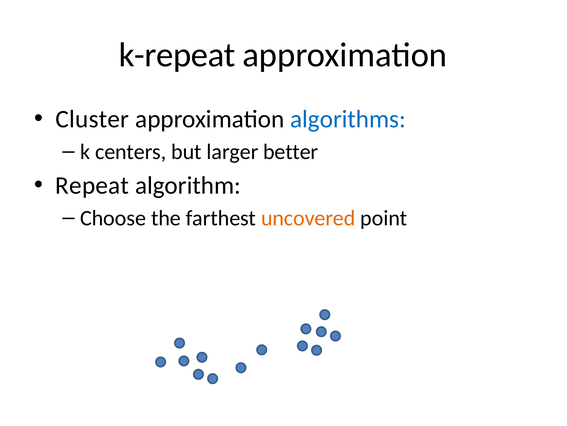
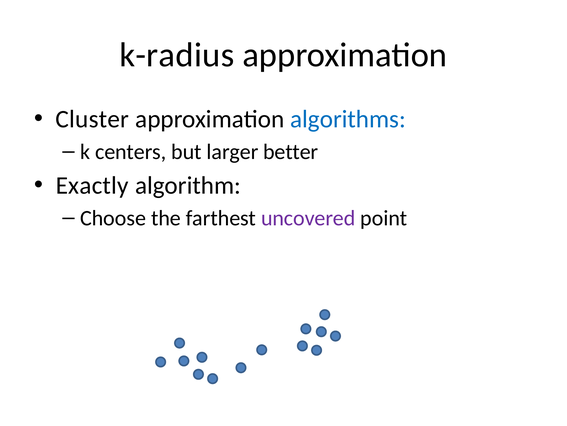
k-repeat: k-repeat -> k-radius
Repeat: Repeat -> Exactly
uncovered colour: orange -> purple
